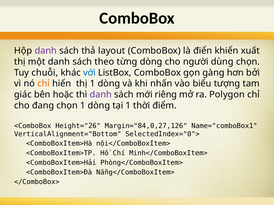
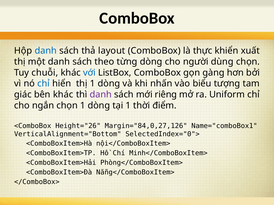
danh at (46, 51) colour: purple -> blue
điển: điển -> thực
chỉ at (44, 84) colour: orange -> blue
bên hoặc: hoặc -> khác
Polygon: Polygon -> Uniform
đang: đang -> ngắn
